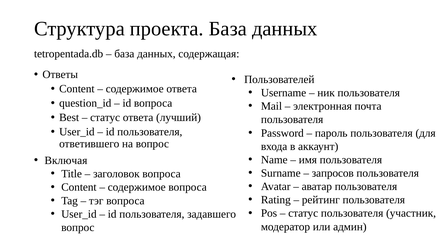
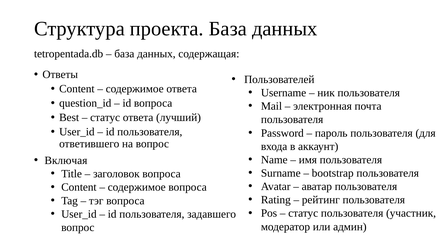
запросов: запросов -> bootstrap
